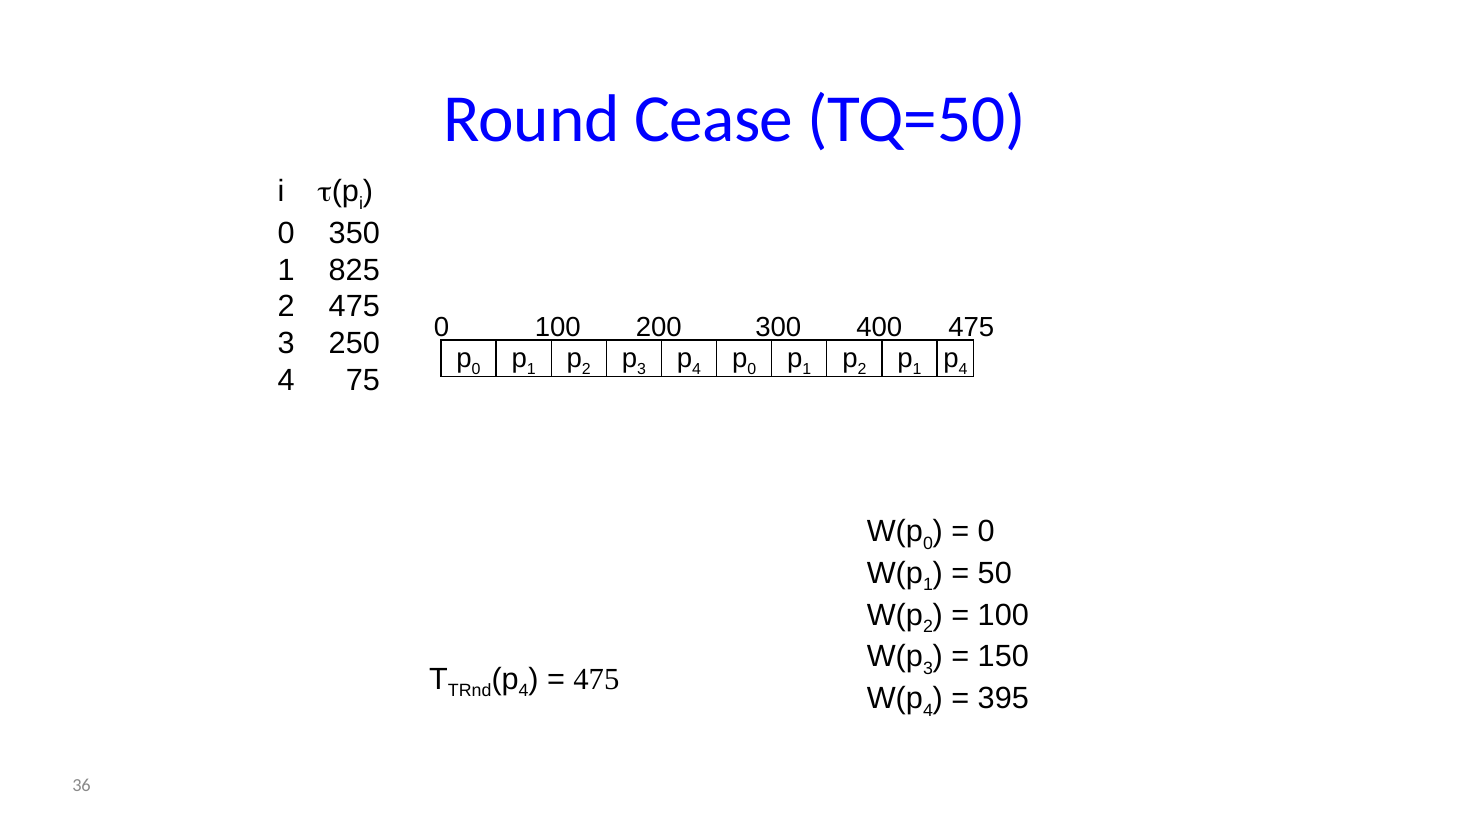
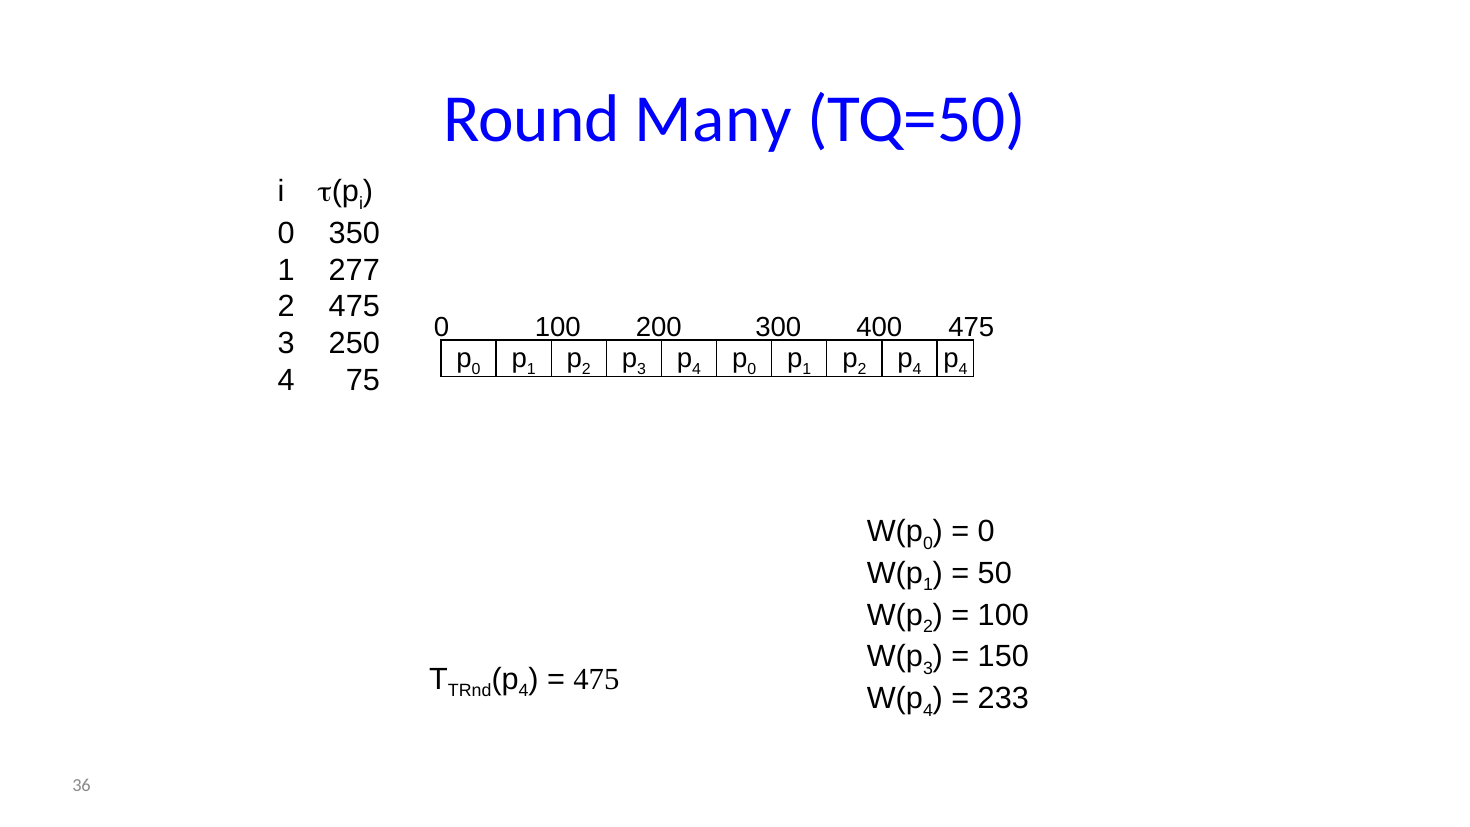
Cease: Cease -> Many
825: 825 -> 277
1 at (917, 369): 1 -> 4
395: 395 -> 233
